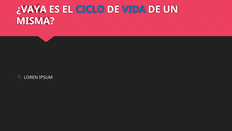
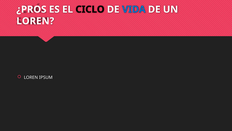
¿VAYA: ¿VAYA -> ¿PROS
CICLO colour: blue -> black
MISMA at (35, 21): MISMA -> LOREN
